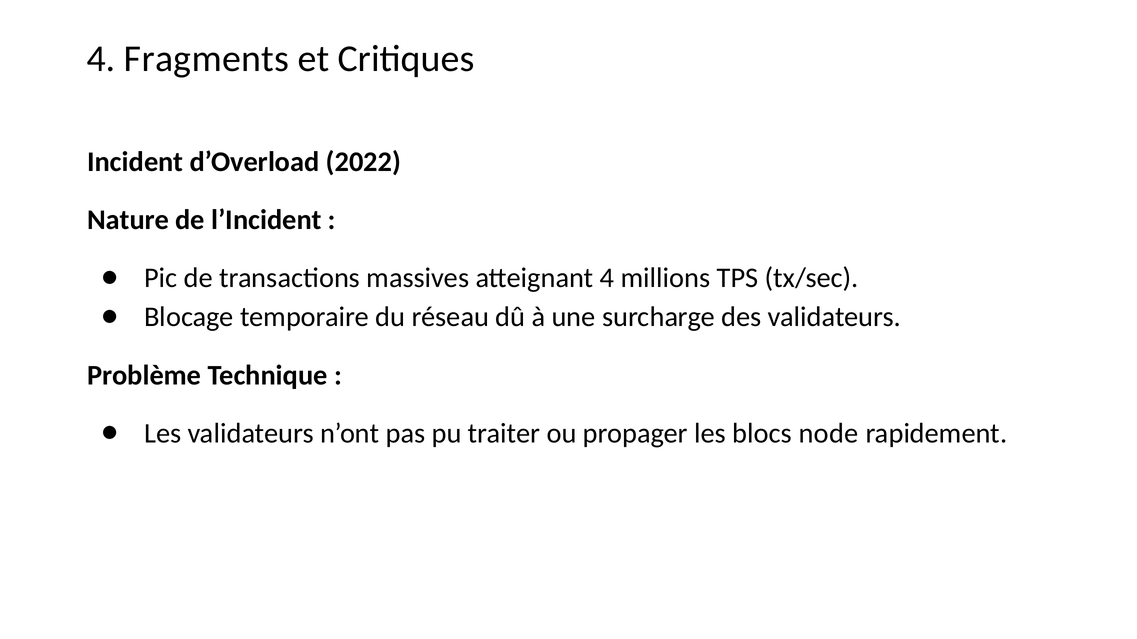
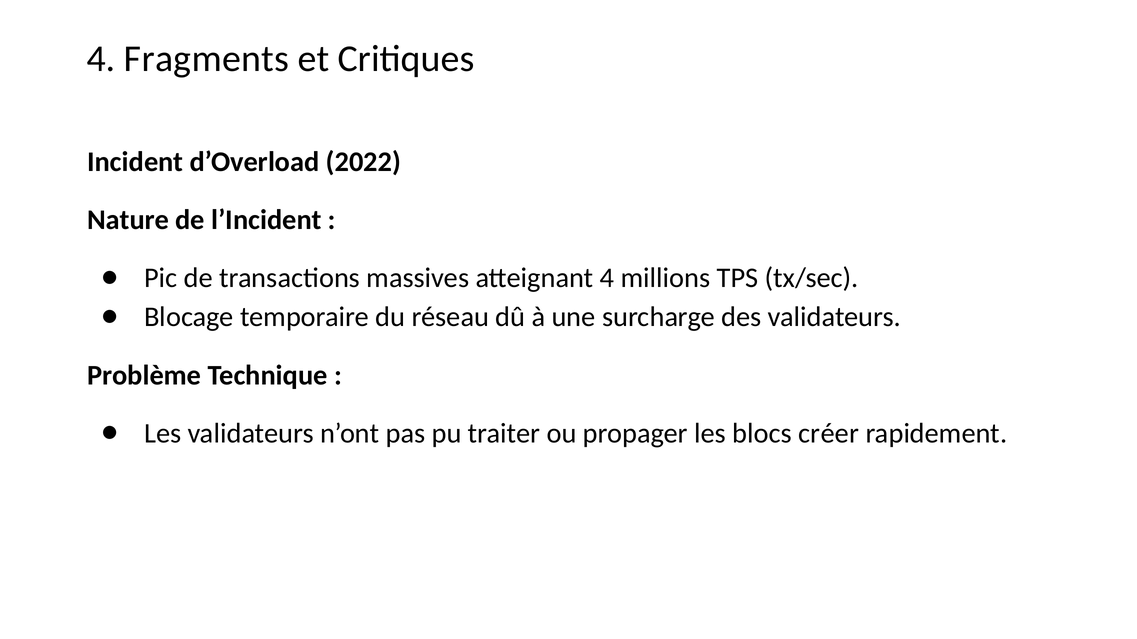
node: node -> créer
